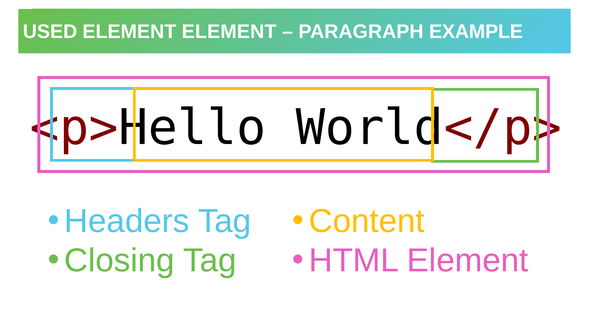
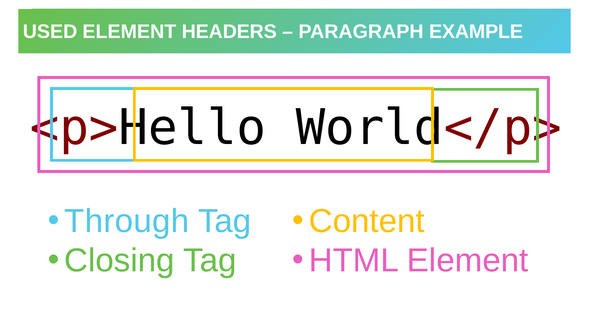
ELEMENT ELEMENT: ELEMENT -> HEADERS
Headers: Headers -> Through
